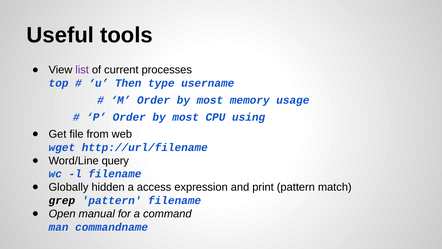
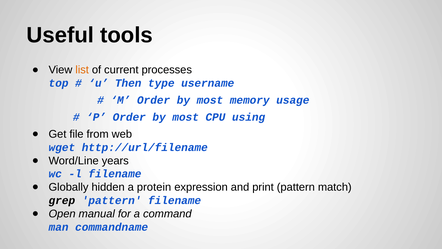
list colour: purple -> orange
query: query -> years
access: access -> protein
